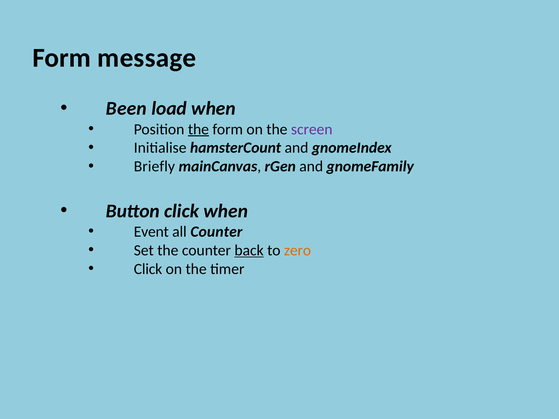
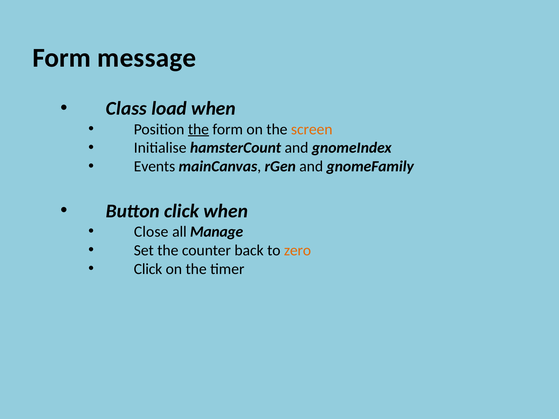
Been: Been -> Class
screen colour: purple -> orange
Briefly: Briefly -> Events
Event: Event -> Close
all Counter: Counter -> Manage
back underline: present -> none
